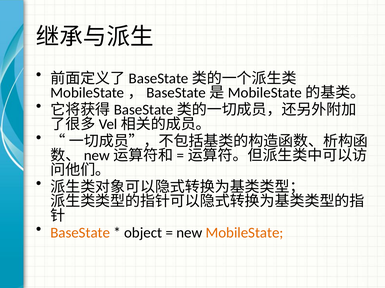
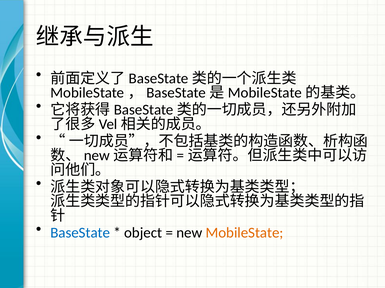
BaseState colour: orange -> blue
